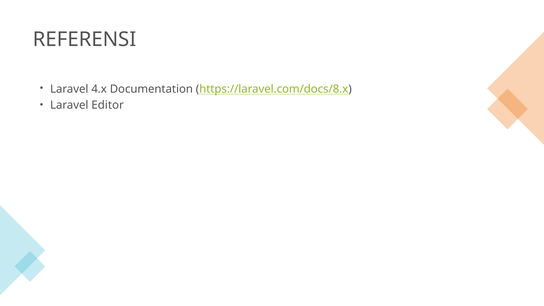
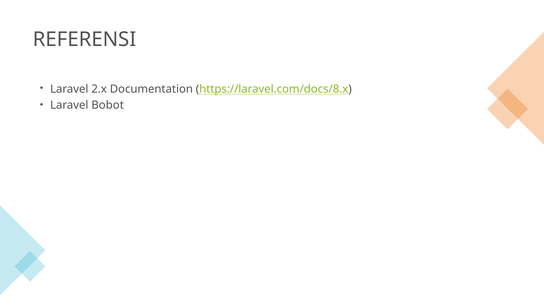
4.x: 4.x -> 2.x
Editor: Editor -> Bobot
